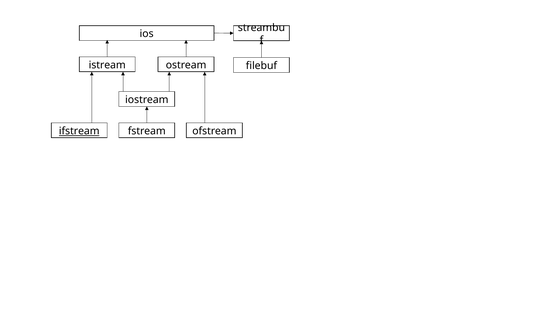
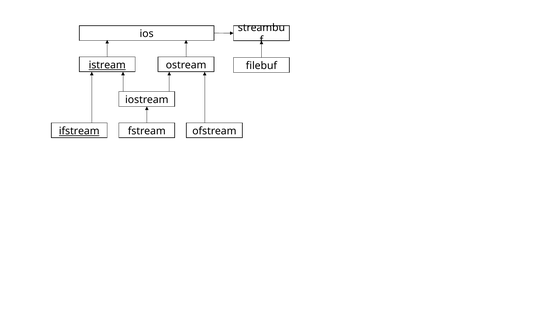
istream underline: none -> present
